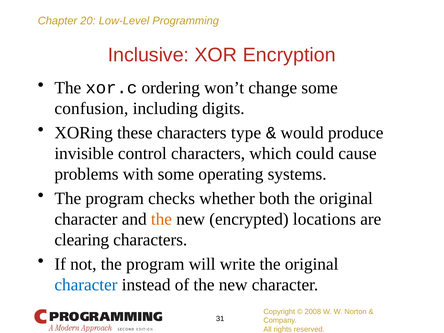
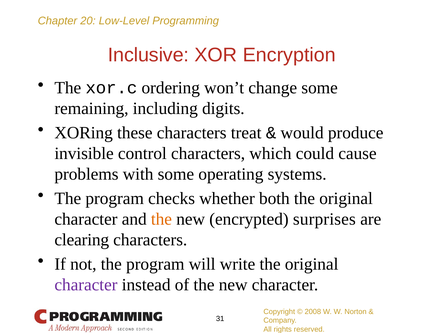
confusion: confusion -> remaining
type: type -> treat
locations: locations -> surprises
character at (86, 285) colour: blue -> purple
